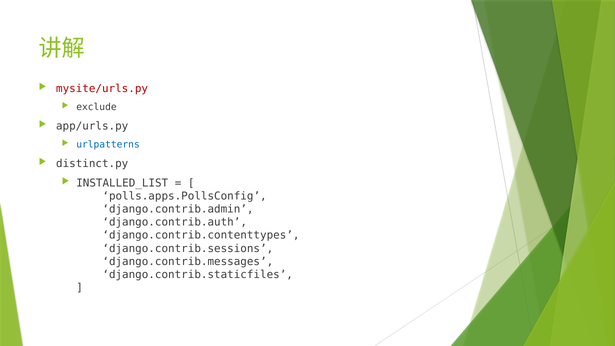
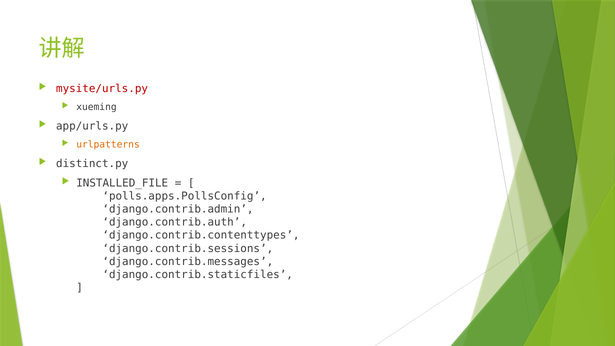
exclude: exclude -> xueming
urlpatterns colour: blue -> orange
INSTALLED_LIST: INSTALLED_LIST -> INSTALLED_FILE
